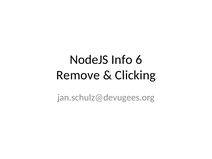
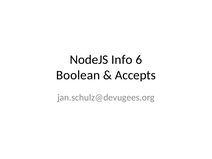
Remove: Remove -> Boolean
Clicking: Clicking -> Accepts
